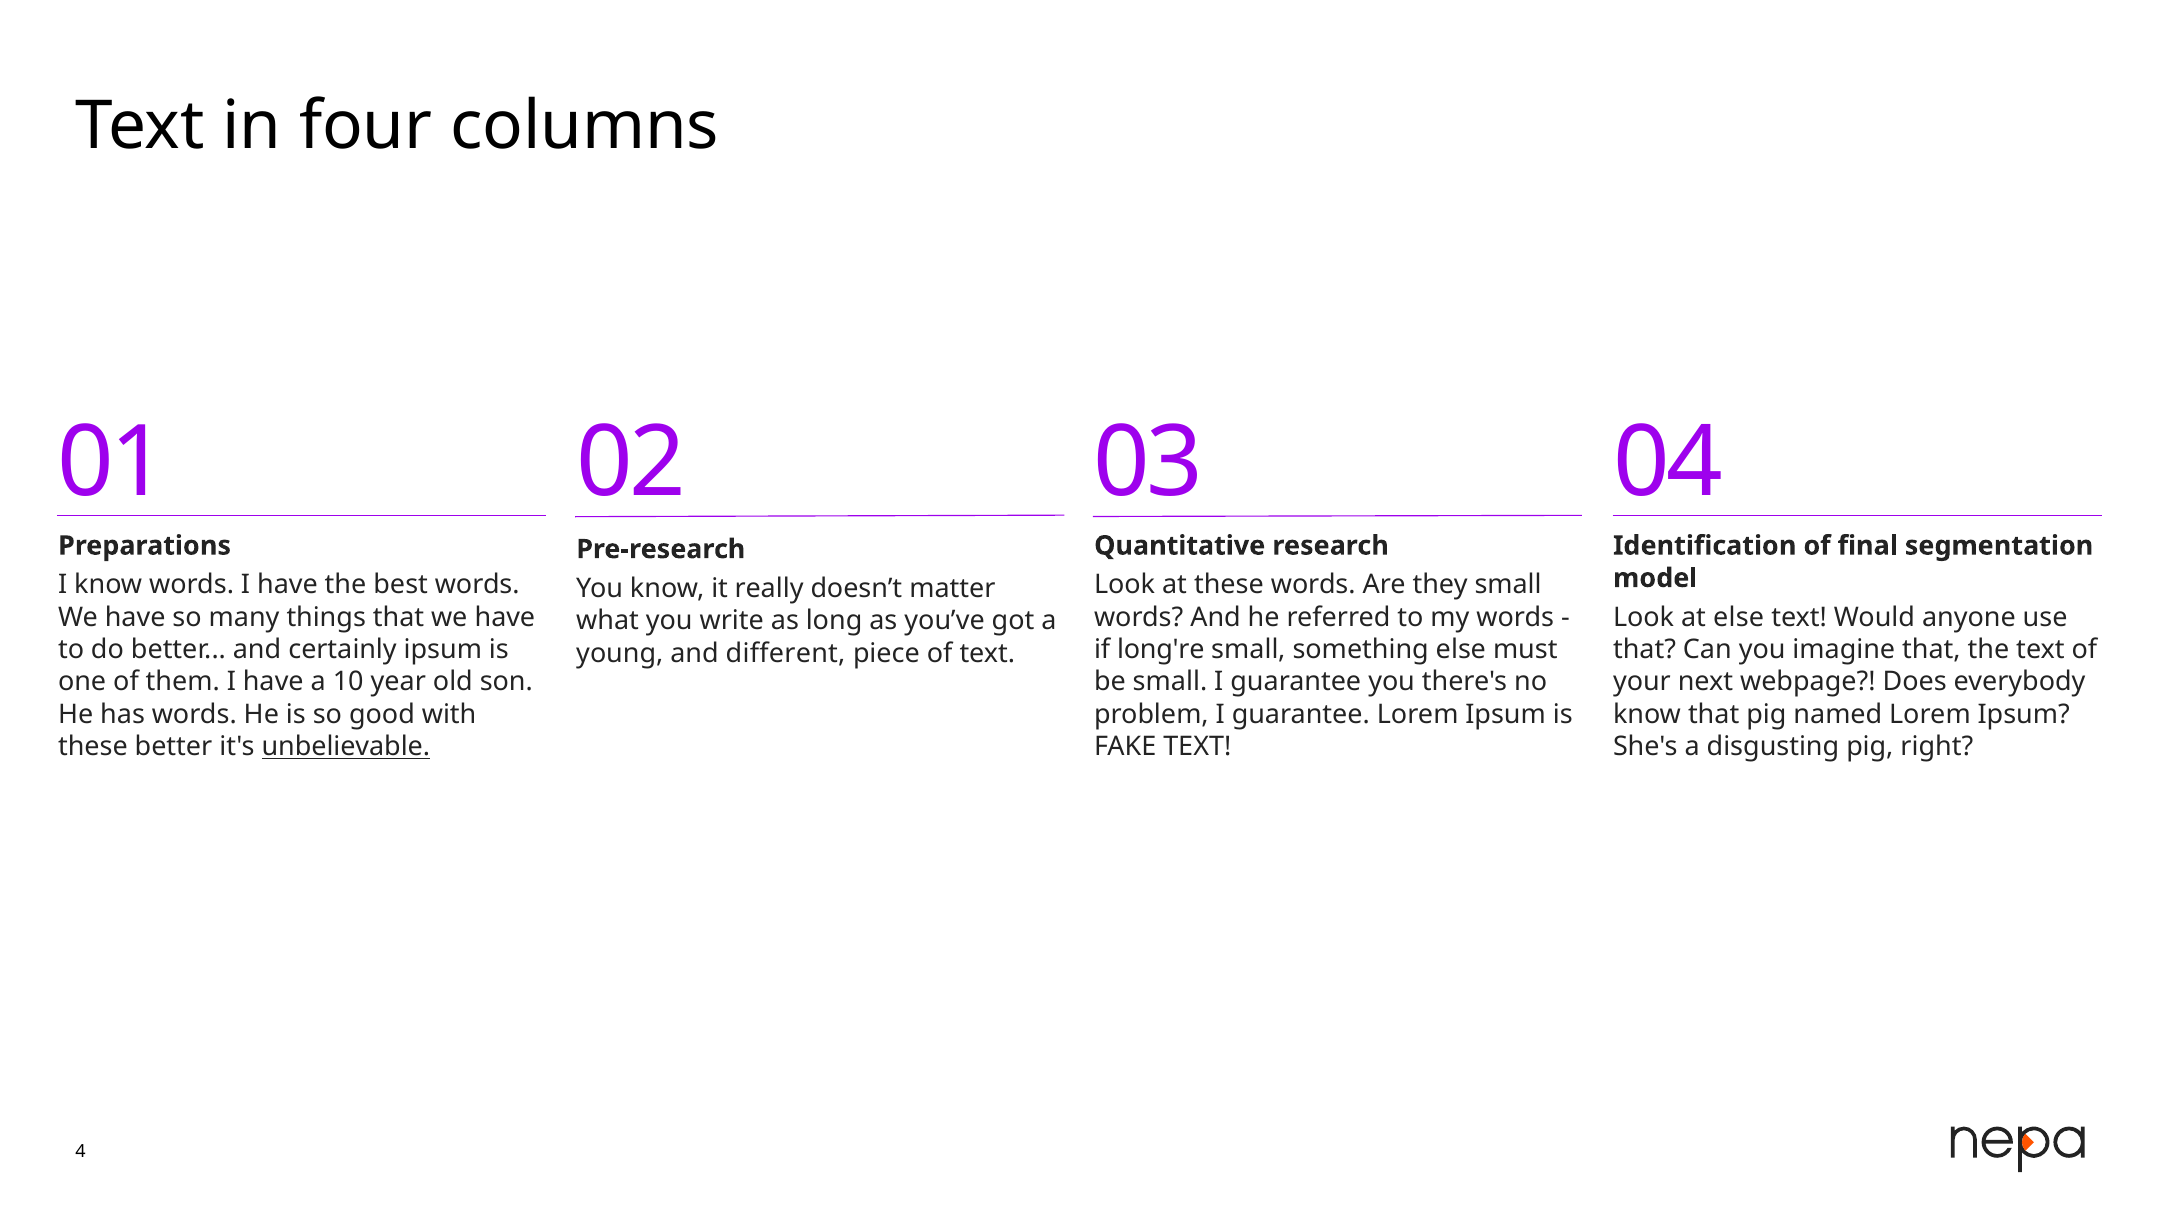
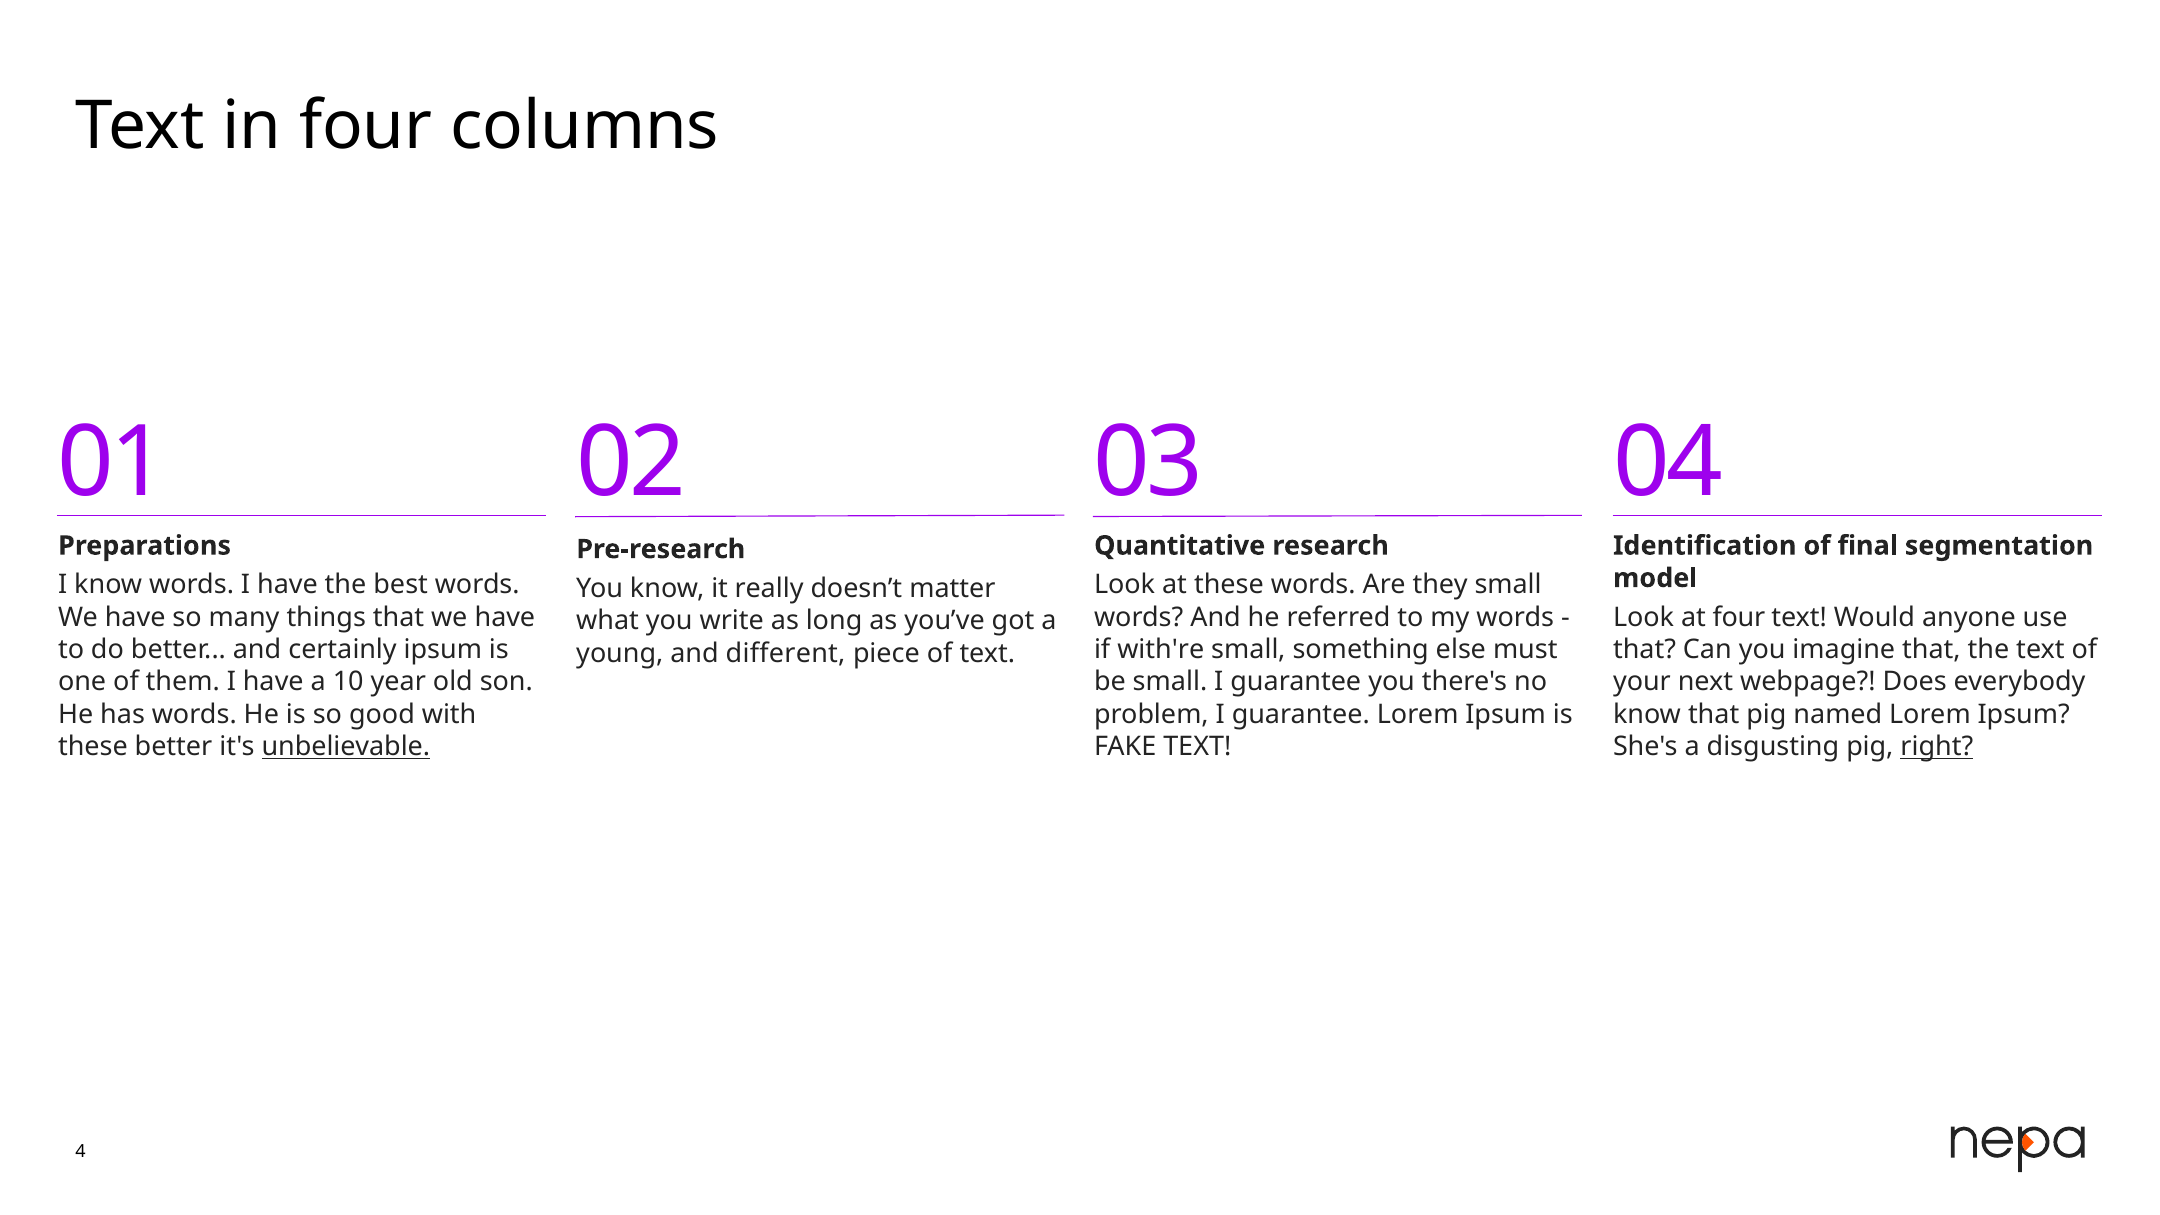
at else: else -> four
long're: long're -> with're
right underline: none -> present
